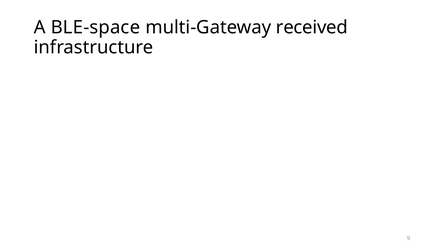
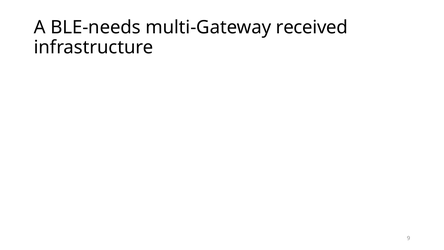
BLE-space: BLE-space -> BLE-needs
